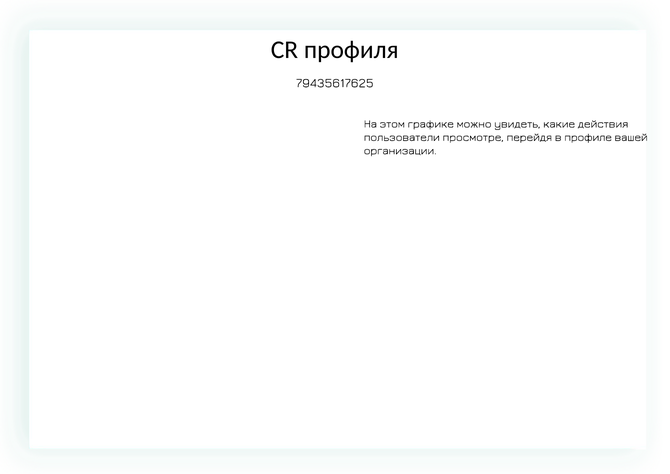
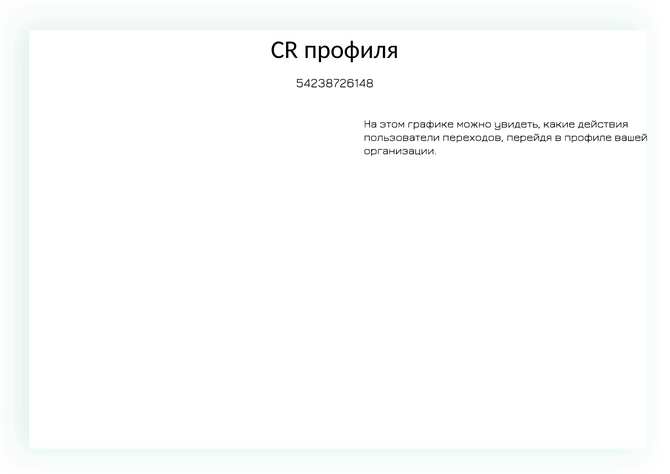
79435617625: 79435617625 -> 54238726148
просмотре: просмотре -> переходов
